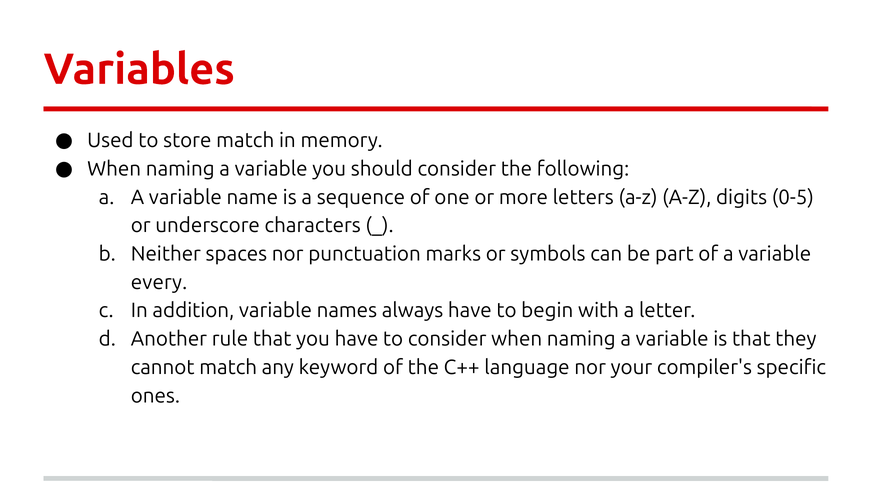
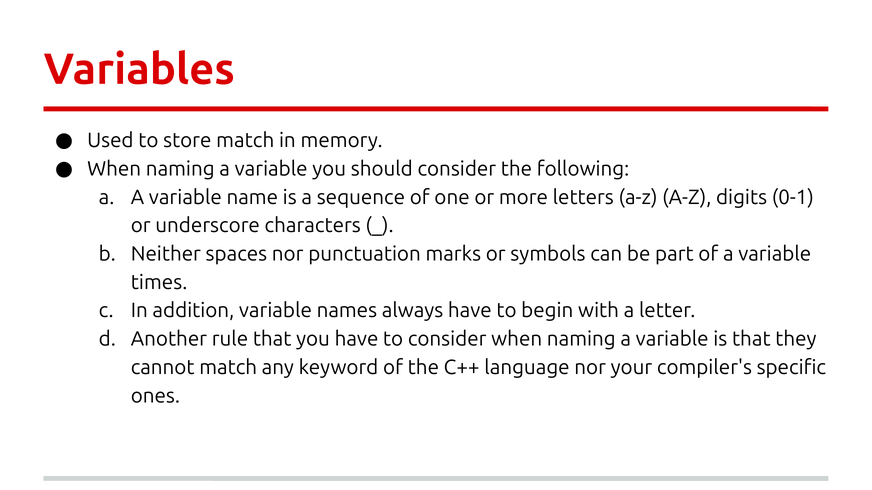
0-5: 0-5 -> 0-1
every: every -> times
